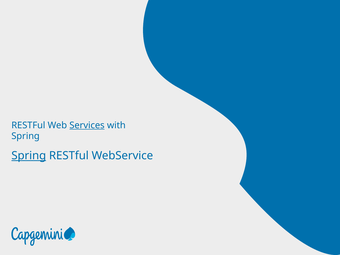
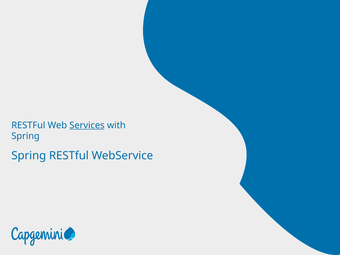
Spring at (29, 156) underline: present -> none
